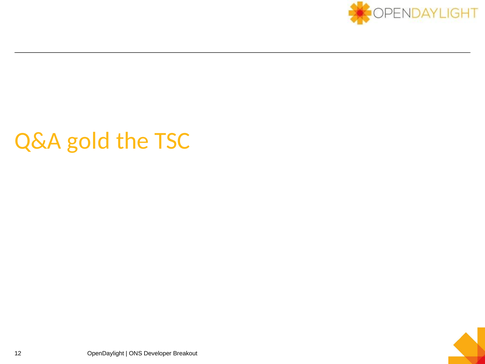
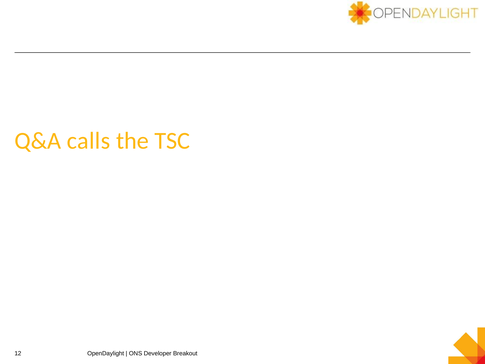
gold: gold -> calls
